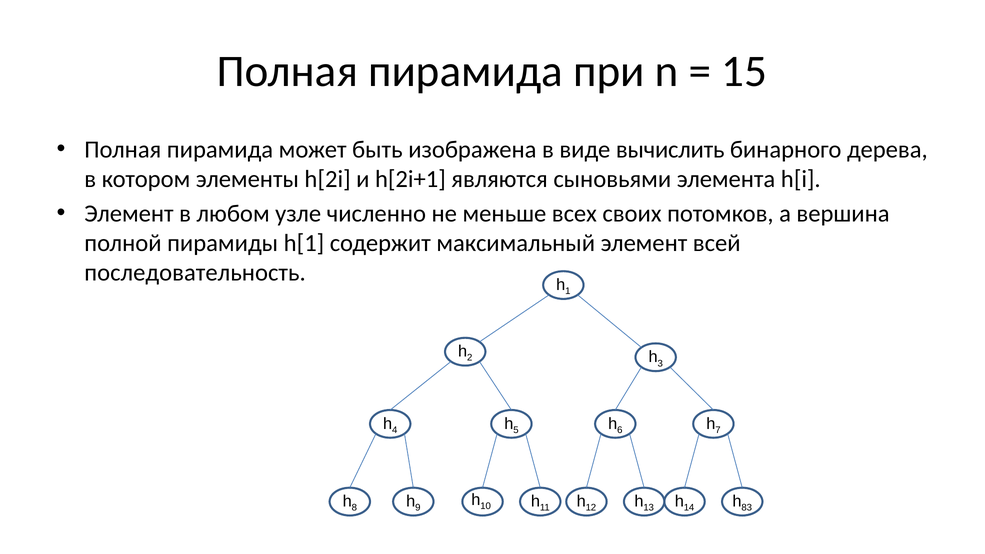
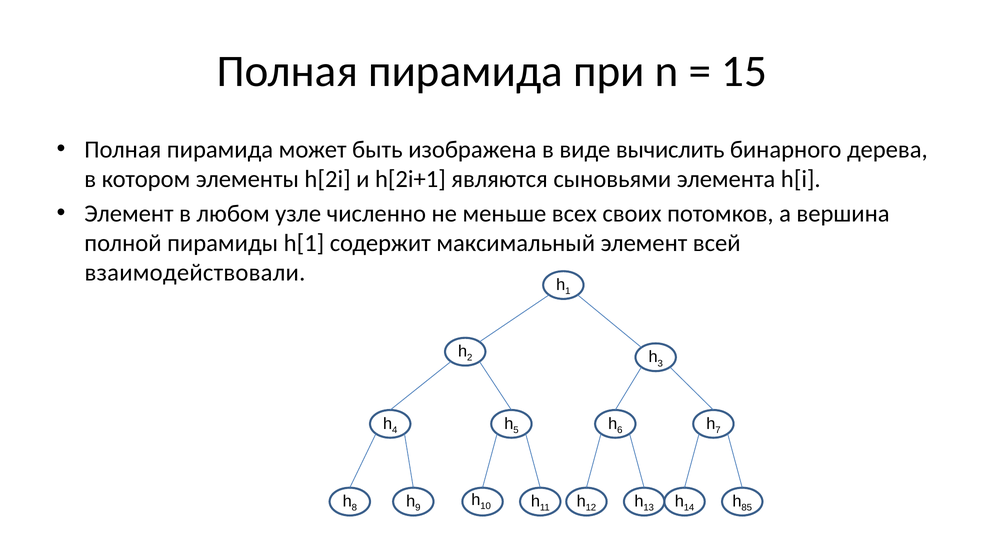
последовательность: последовательность -> взаимодействовали
83: 83 -> 85
